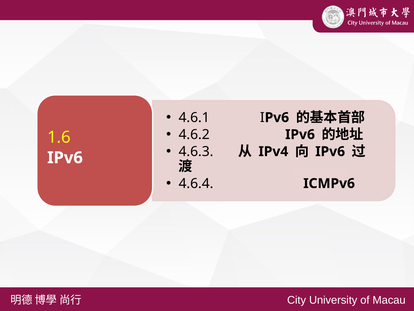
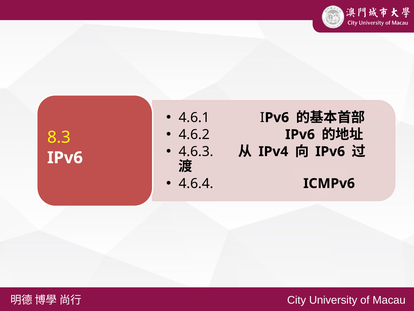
1.6: 1.6 -> 8.3
